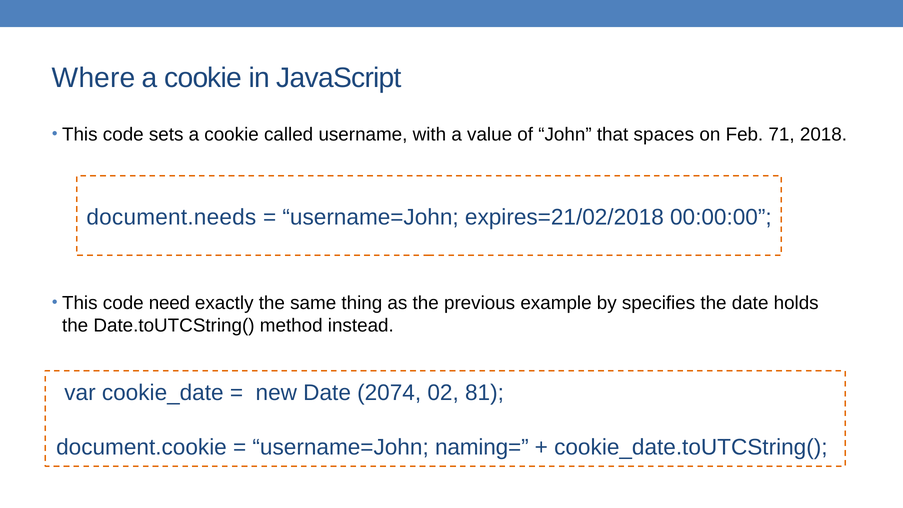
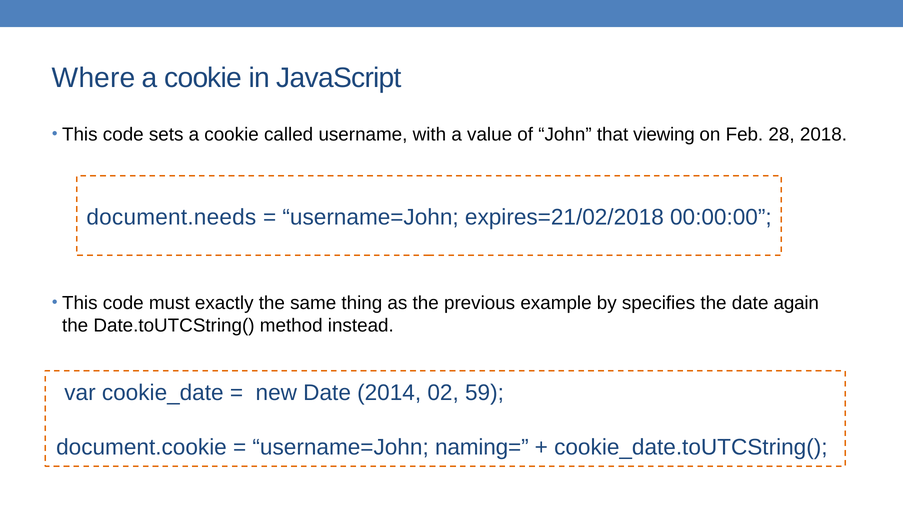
spaces: spaces -> viewing
71: 71 -> 28
need: need -> must
holds: holds -> again
2074: 2074 -> 2014
81: 81 -> 59
